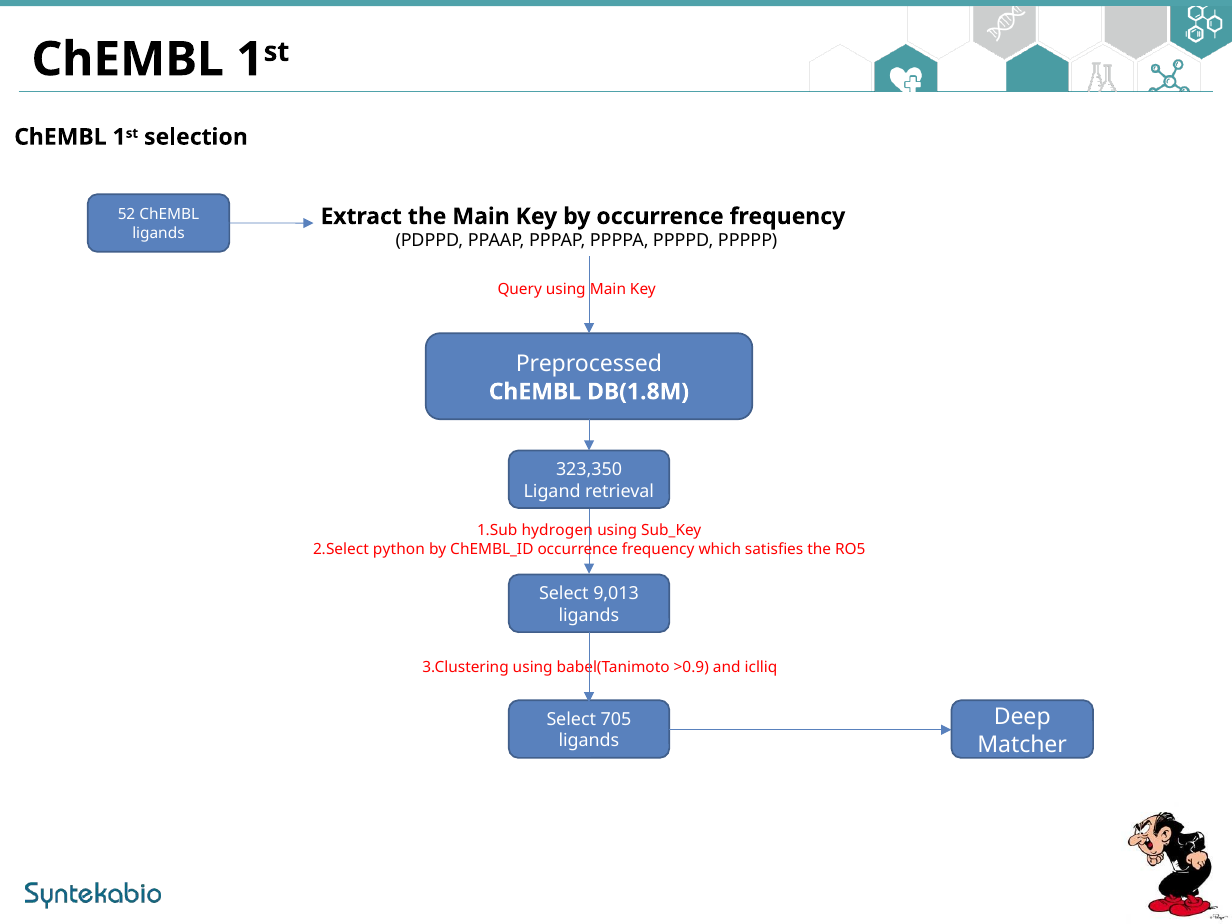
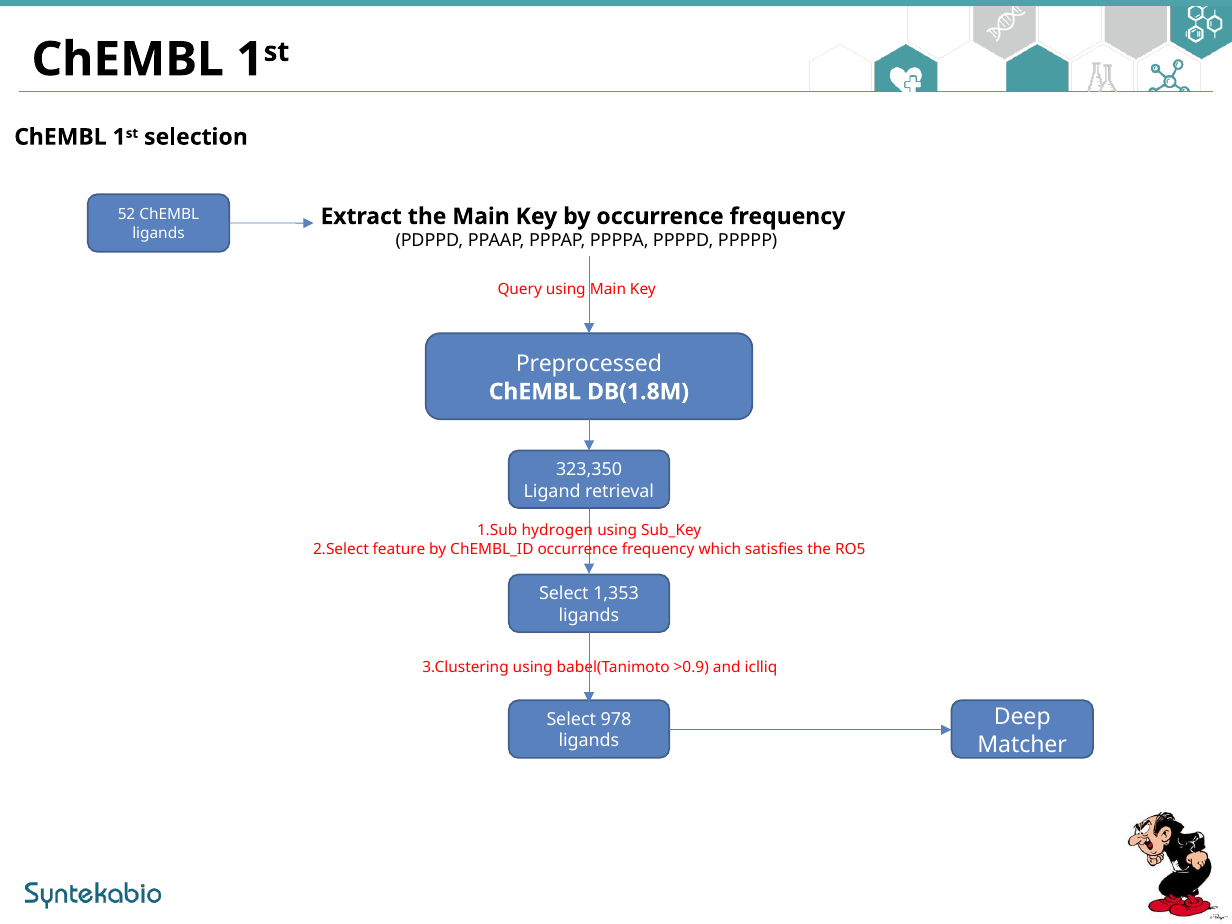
python: python -> feature
9,013: 9,013 -> 1,353
705: 705 -> 978
